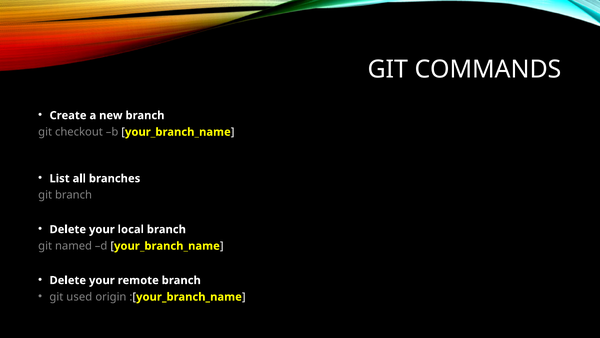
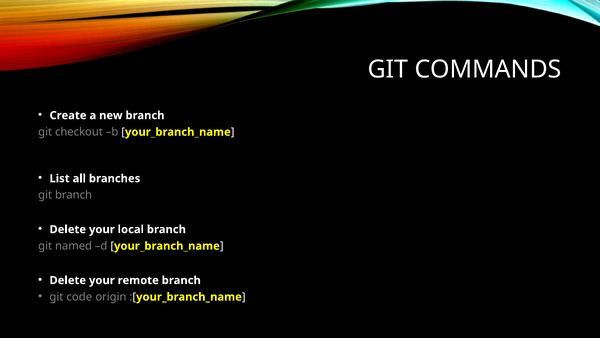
used: used -> code
